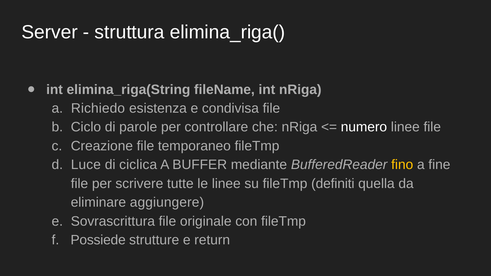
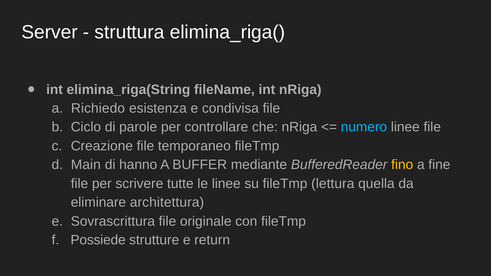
numero colour: white -> light blue
Luce: Luce -> Main
ciclica: ciclica -> hanno
definiti: definiti -> lettura
aggiungere: aggiungere -> architettura
